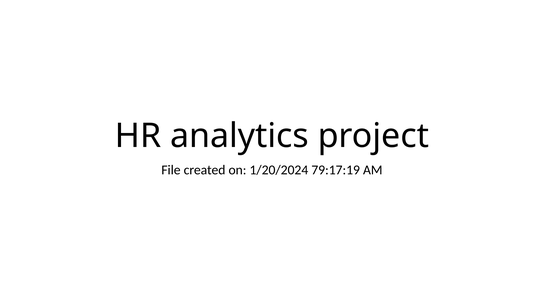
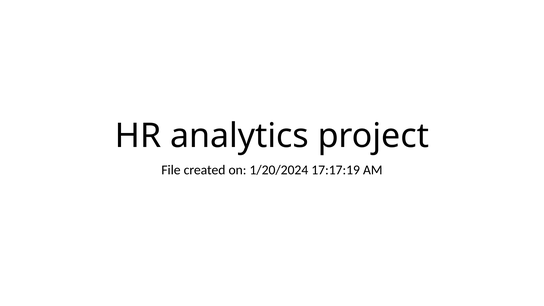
79:17:19: 79:17:19 -> 17:17:19
